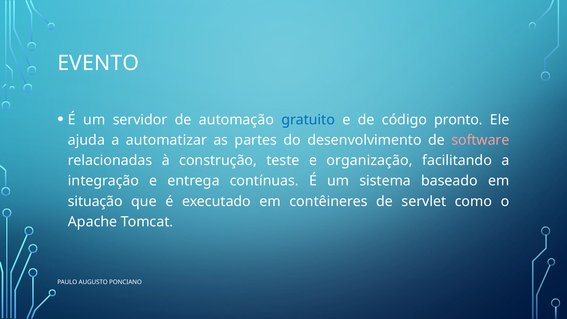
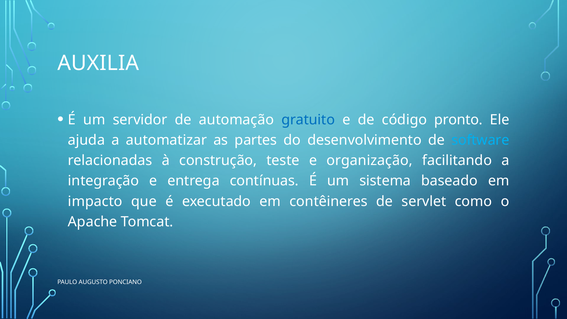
EVENTO: EVENTO -> AUXILIA
software colour: pink -> light blue
situação: situação -> impacto
